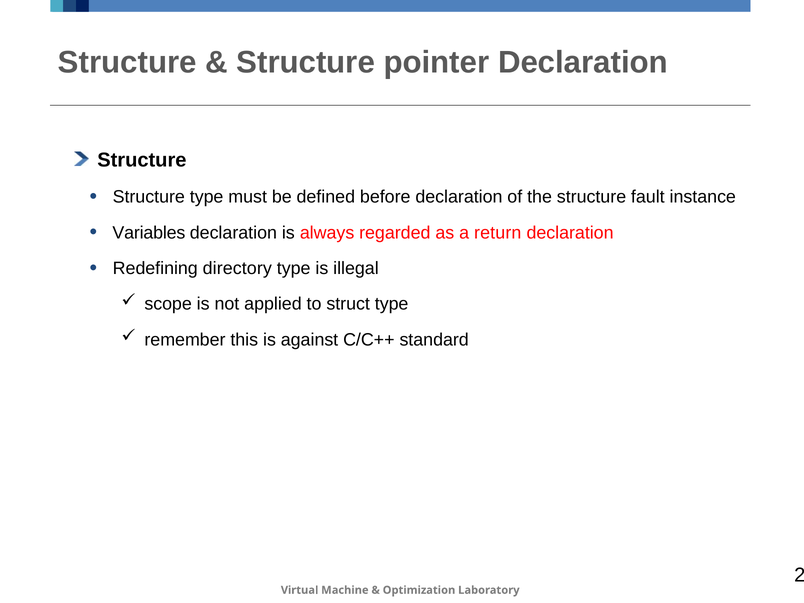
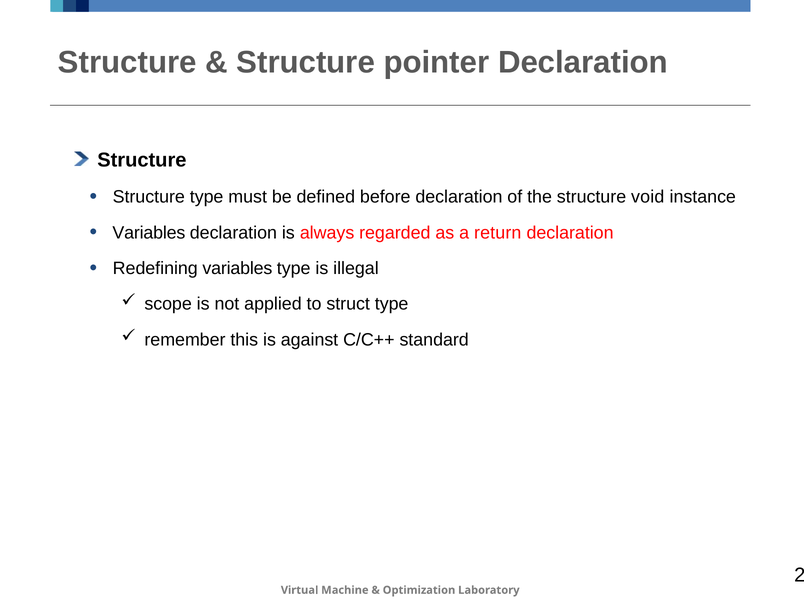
fault: fault -> void
Redefining directory: directory -> variables
